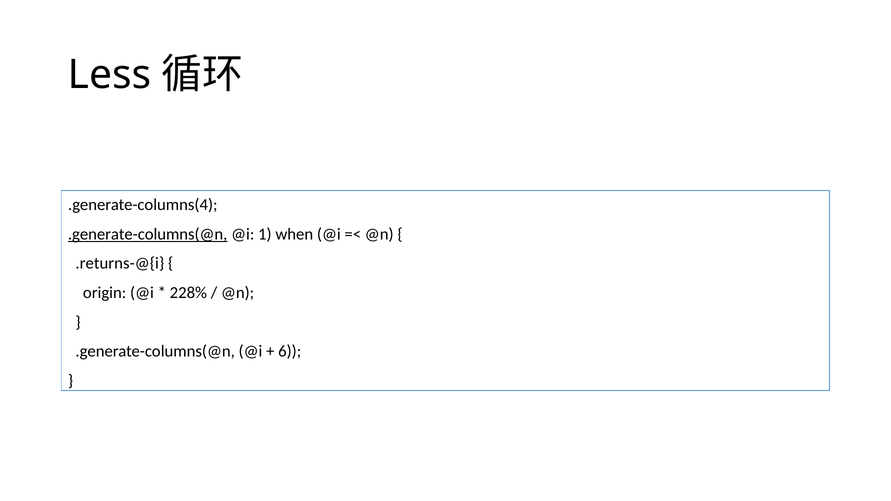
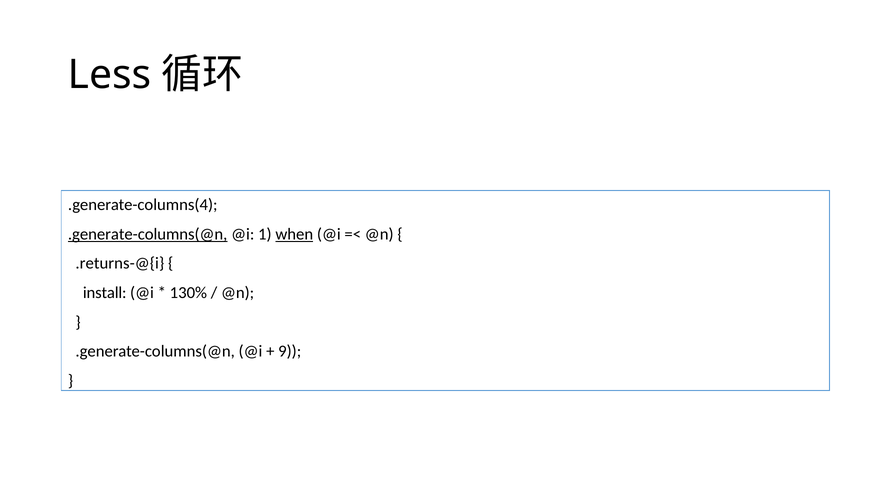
when underline: none -> present
origin: origin -> install
228%: 228% -> 130%
6: 6 -> 9
